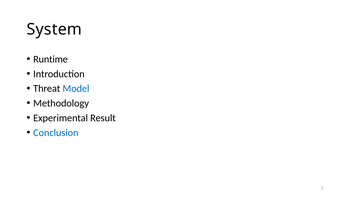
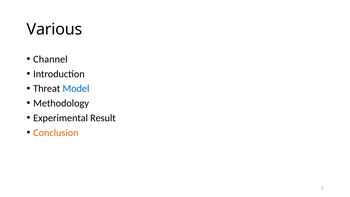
System: System -> Various
Runtime: Runtime -> Channel
Conclusion colour: blue -> orange
